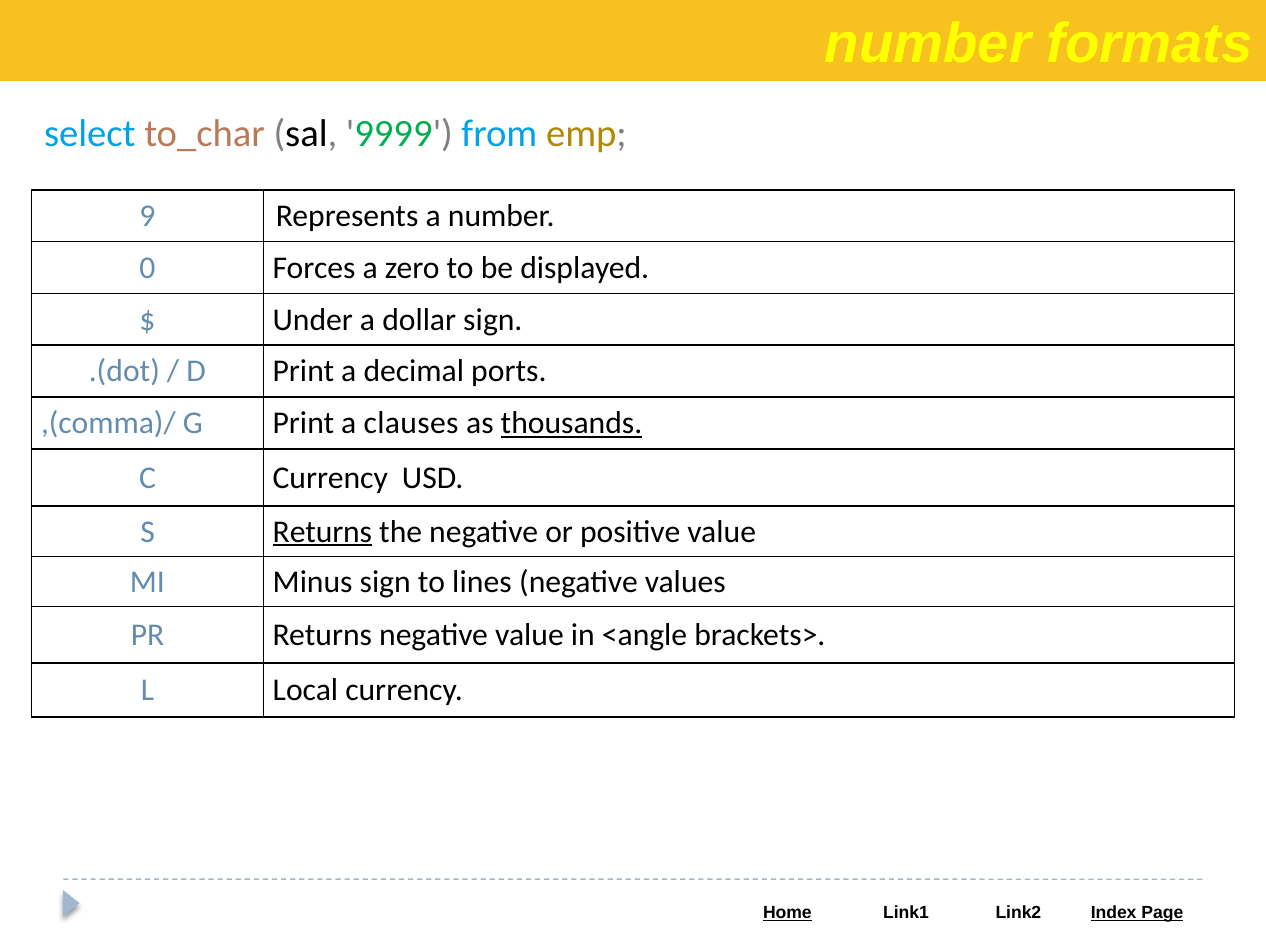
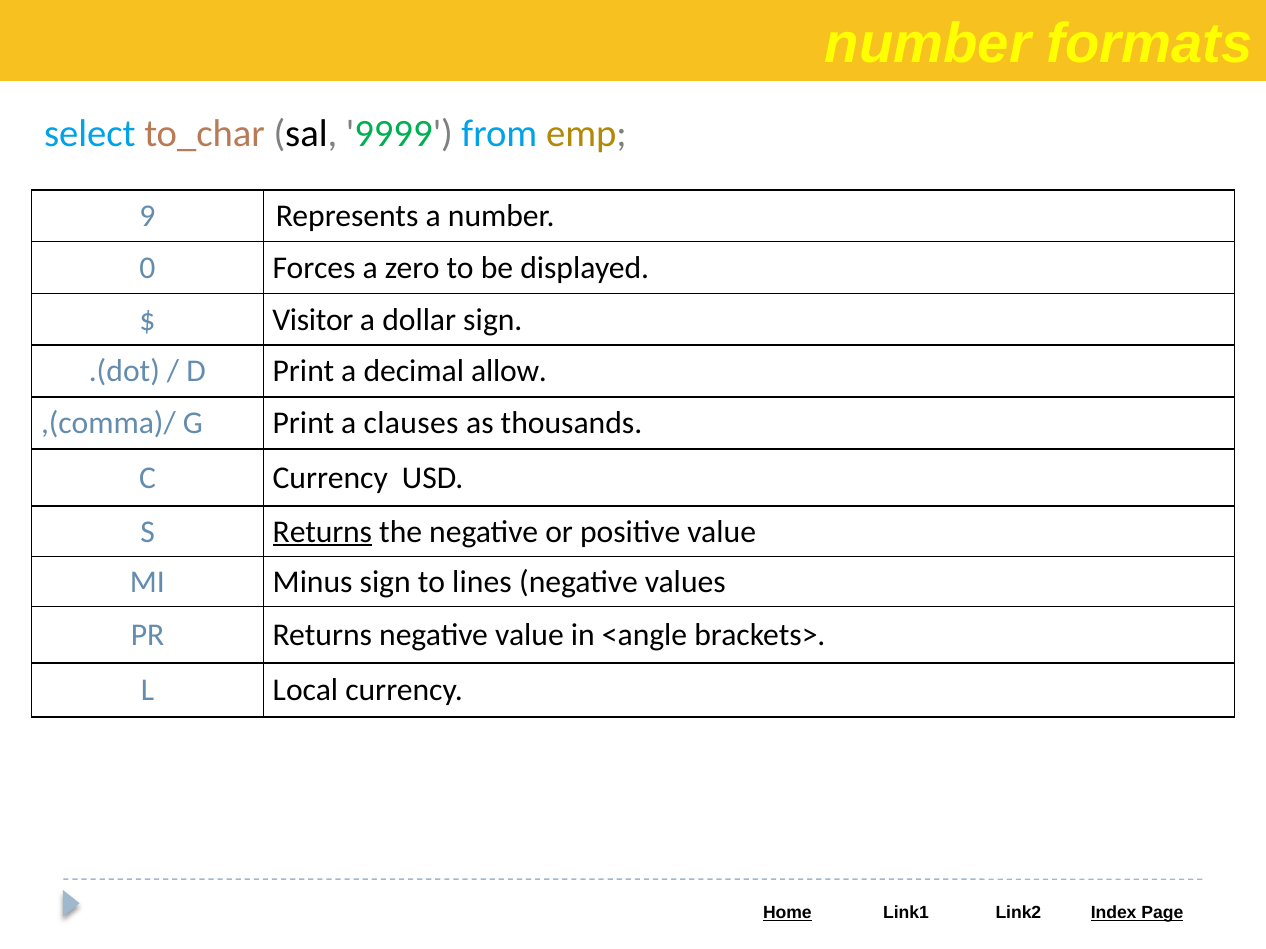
Under: Under -> Visitor
ports: ports -> allow
thousands underline: present -> none
